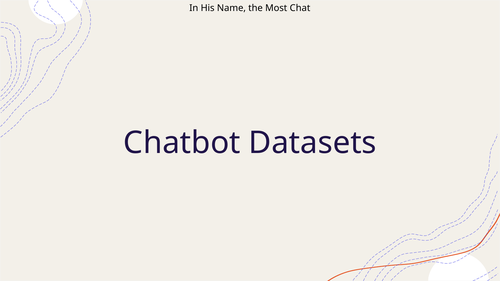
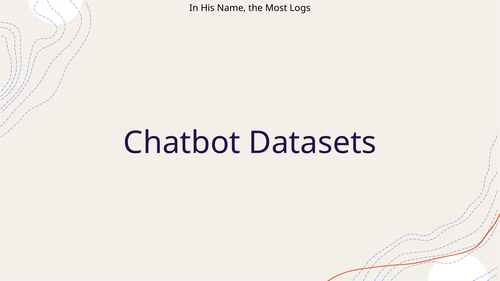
Chat: Chat -> Logs
